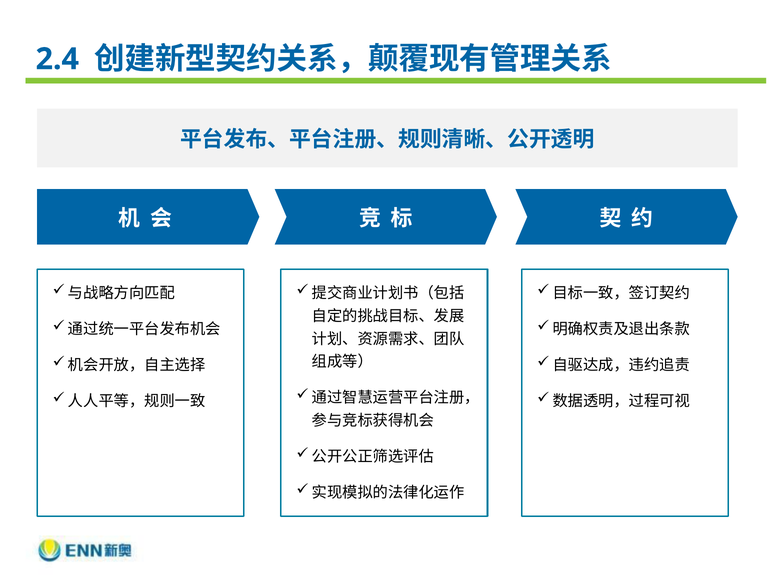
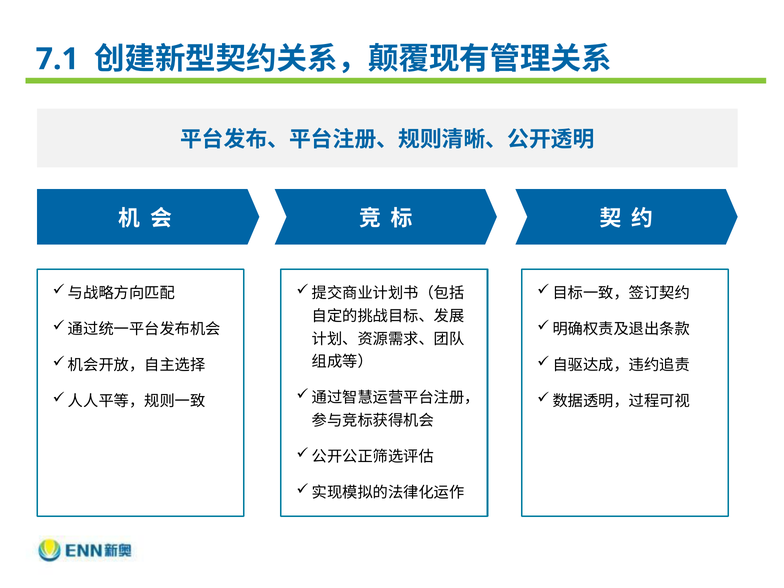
2.4: 2.4 -> 7.1
